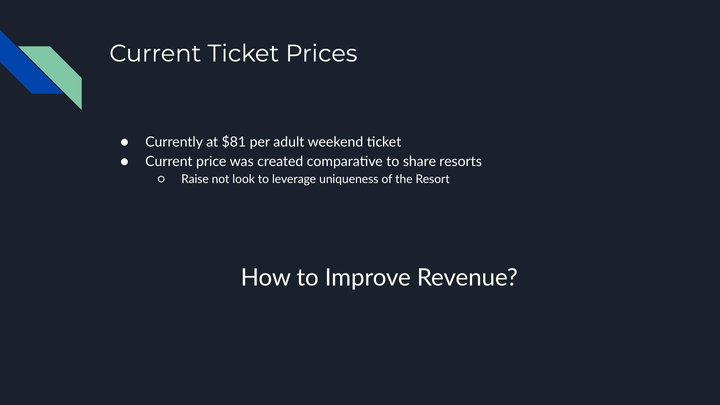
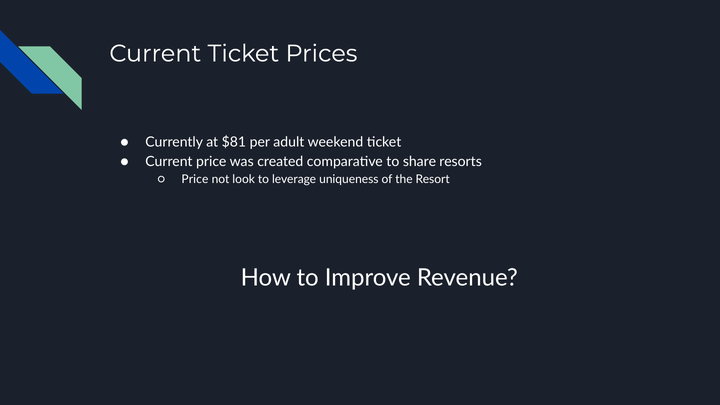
Raise at (195, 179): Raise -> Price
